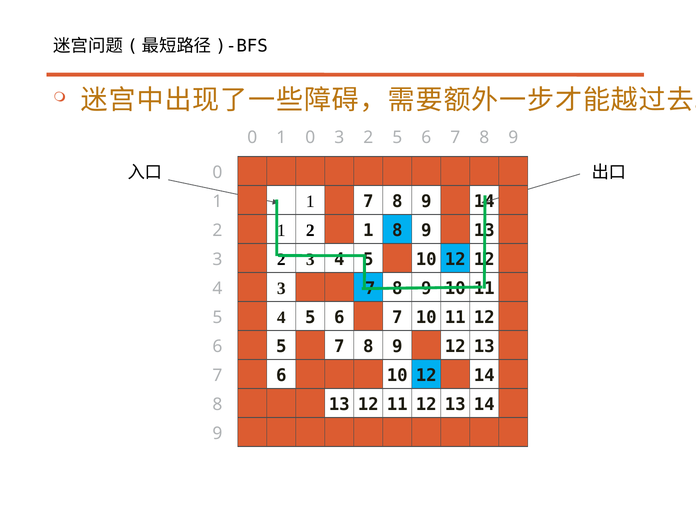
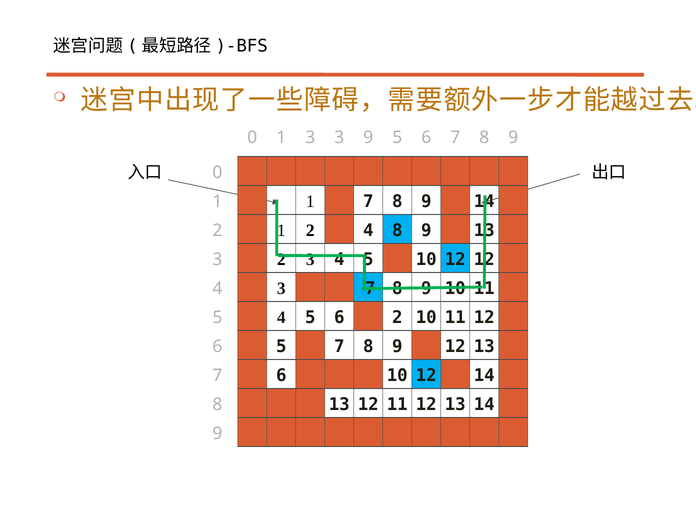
1 0: 0 -> 3
3 2: 2 -> 9
2 1: 1 -> 4
7 at (397, 317): 7 -> 2
